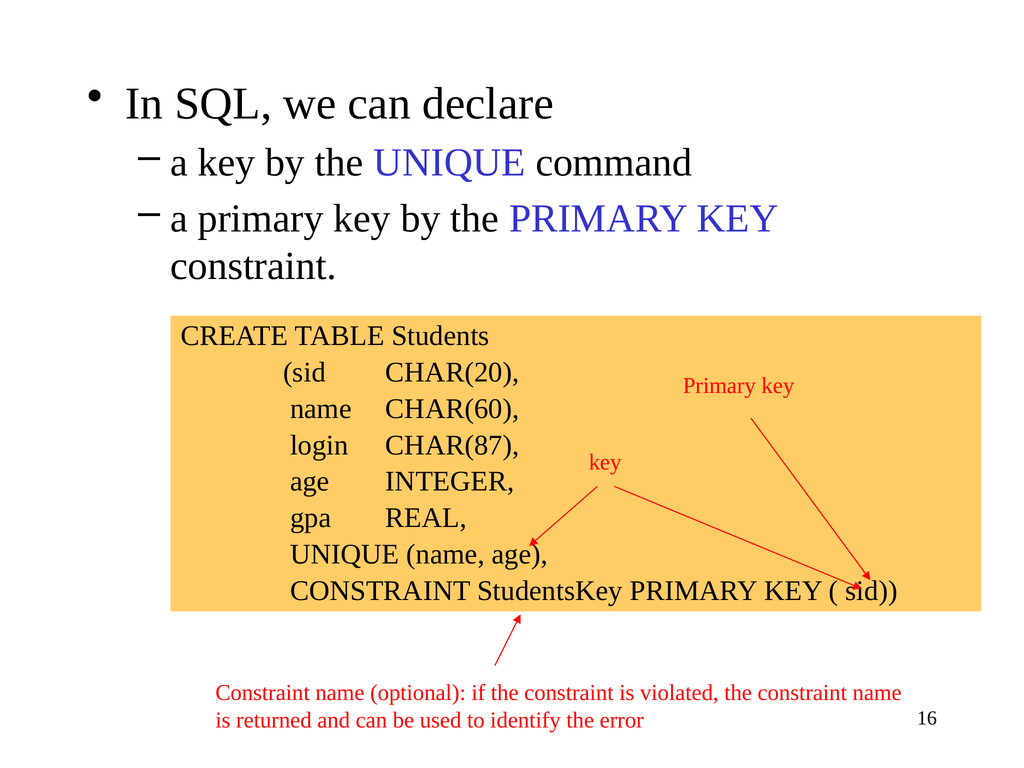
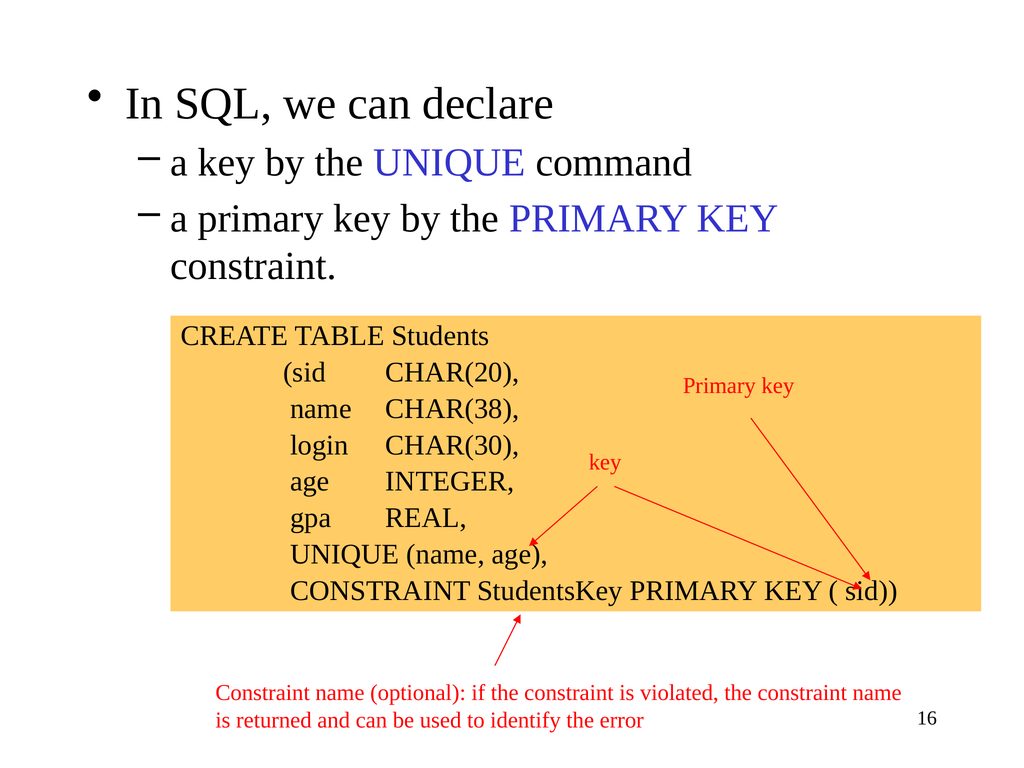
CHAR(60: CHAR(60 -> CHAR(38
CHAR(87: CHAR(87 -> CHAR(30
